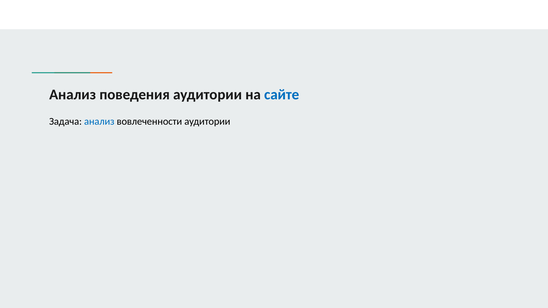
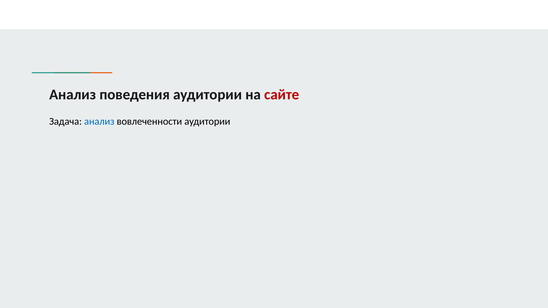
сайте colour: blue -> red
